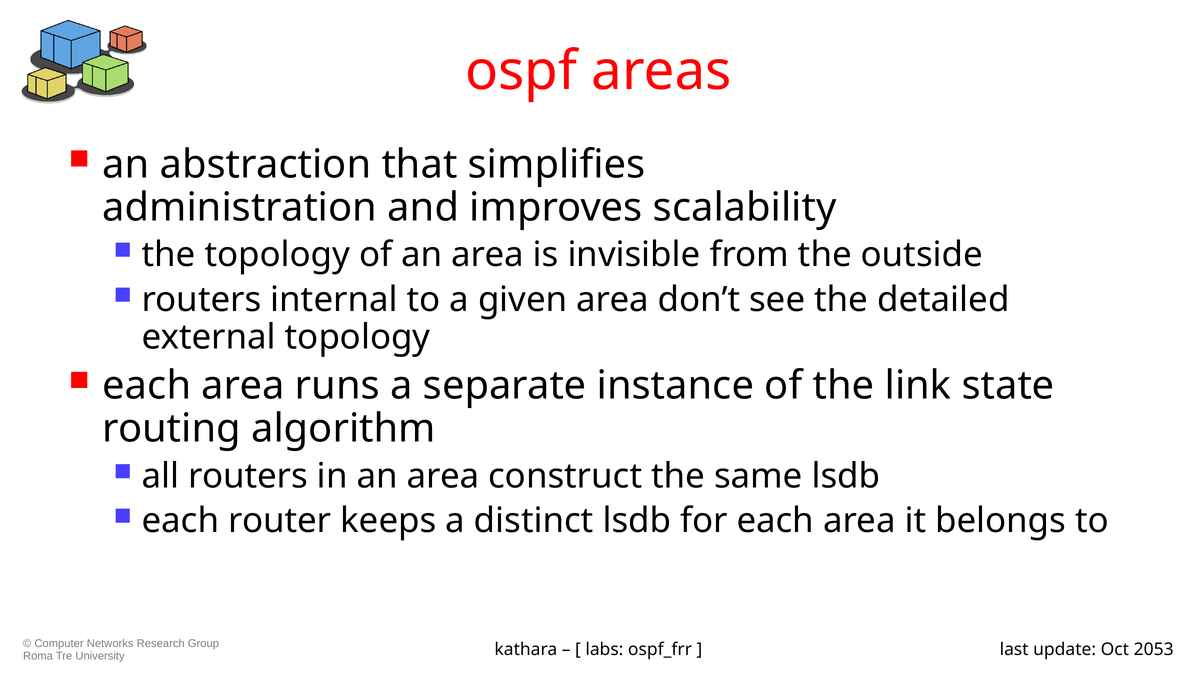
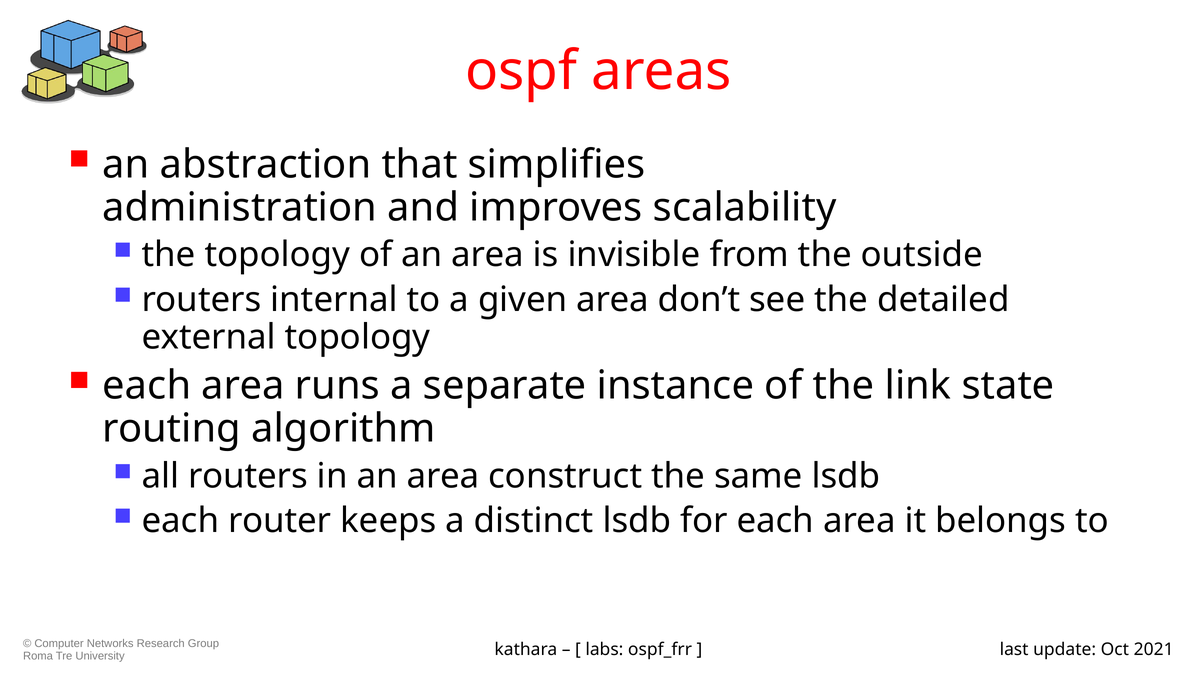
2053: 2053 -> 2021
